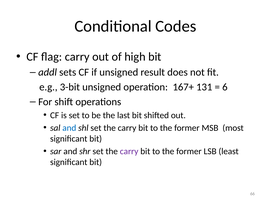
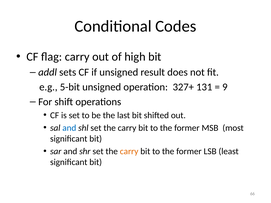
3-bit: 3-bit -> 5-bit
167+: 167+ -> 327+
6: 6 -> 9
carry at (129, 152) colour: purple -> orange
